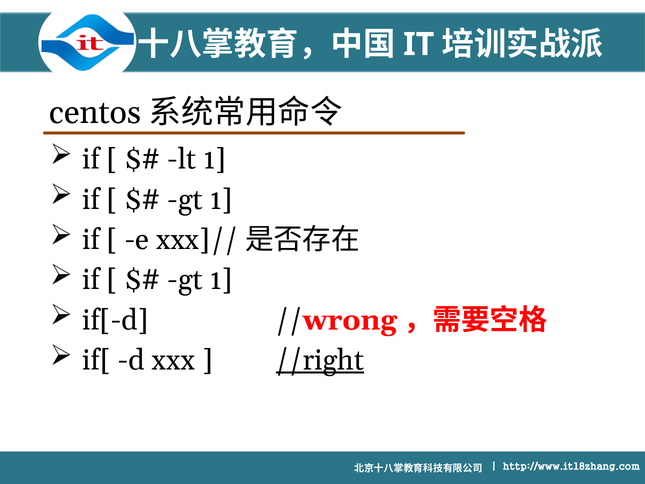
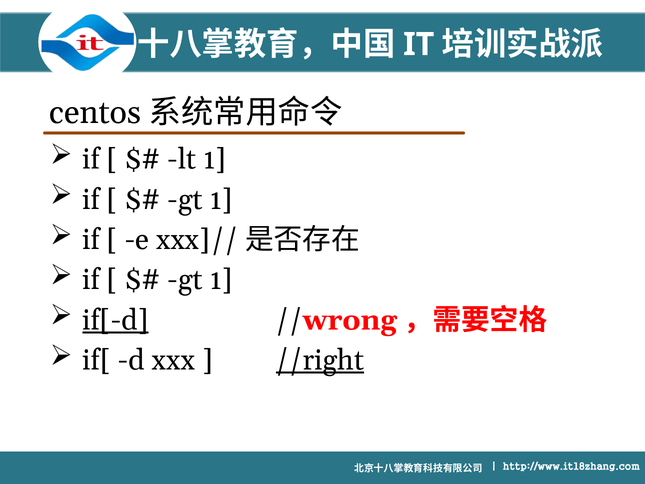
if[-d underline: none -> present
